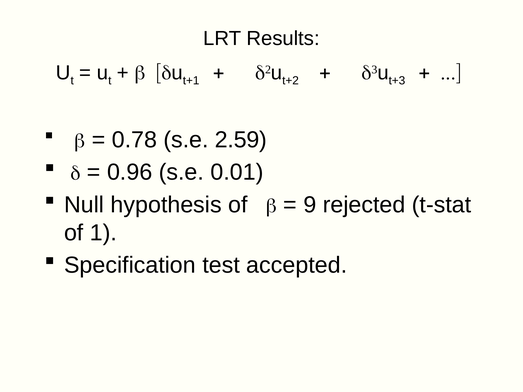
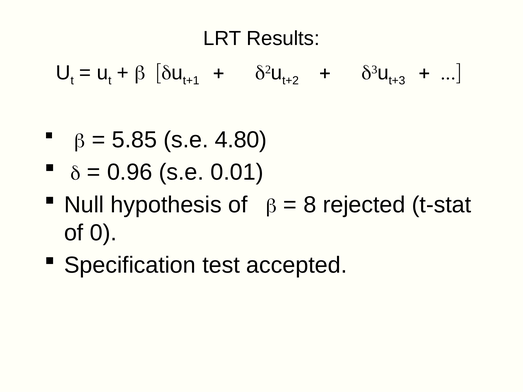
0.78: 0.78 -> 5.85
2.59: 2.59 -> 4.80
9: 9 -> 8
1: 1 -> 0
